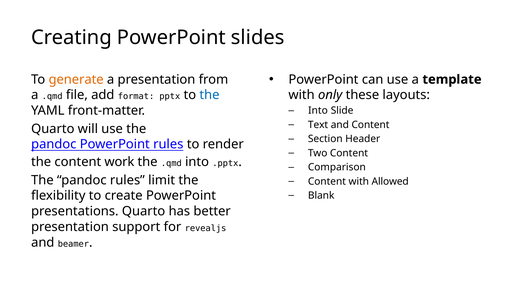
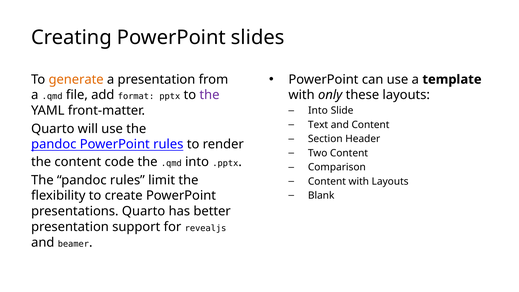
the at (209, 95) colour: blue -> purple
work: work -> code
with Allowed: Allowed -> Layouts
